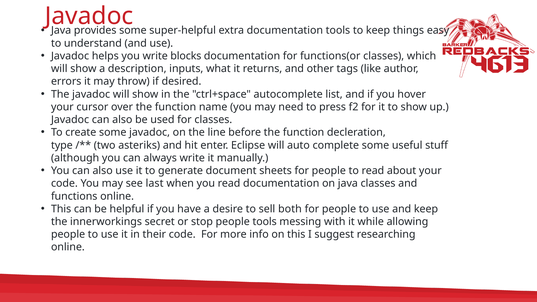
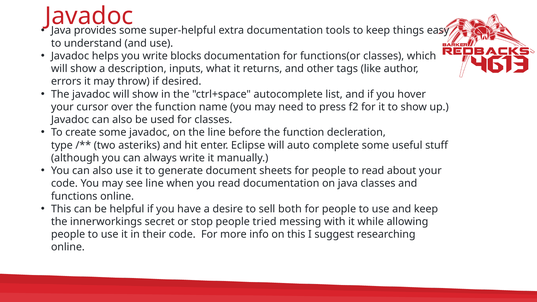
see last: last -> line
people tools: tools -> tried
